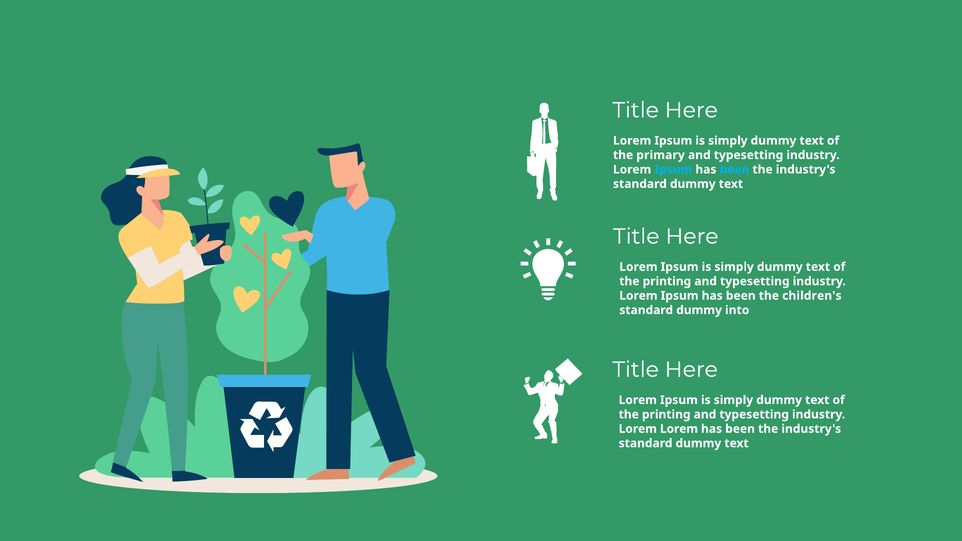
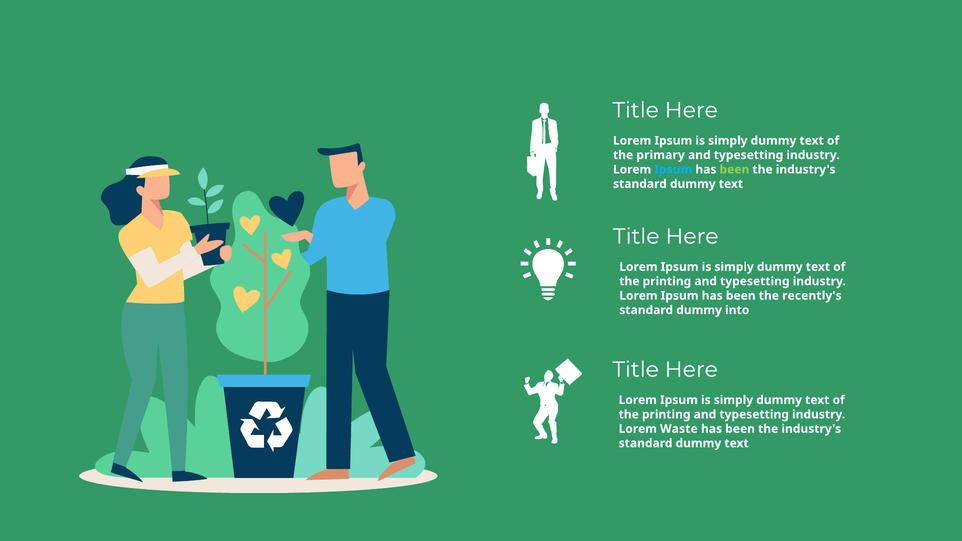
been at (734, 170) colour: light blue -> light green
children's: children's -> recently's
Lorem Lorem: Lorem -> Waste
